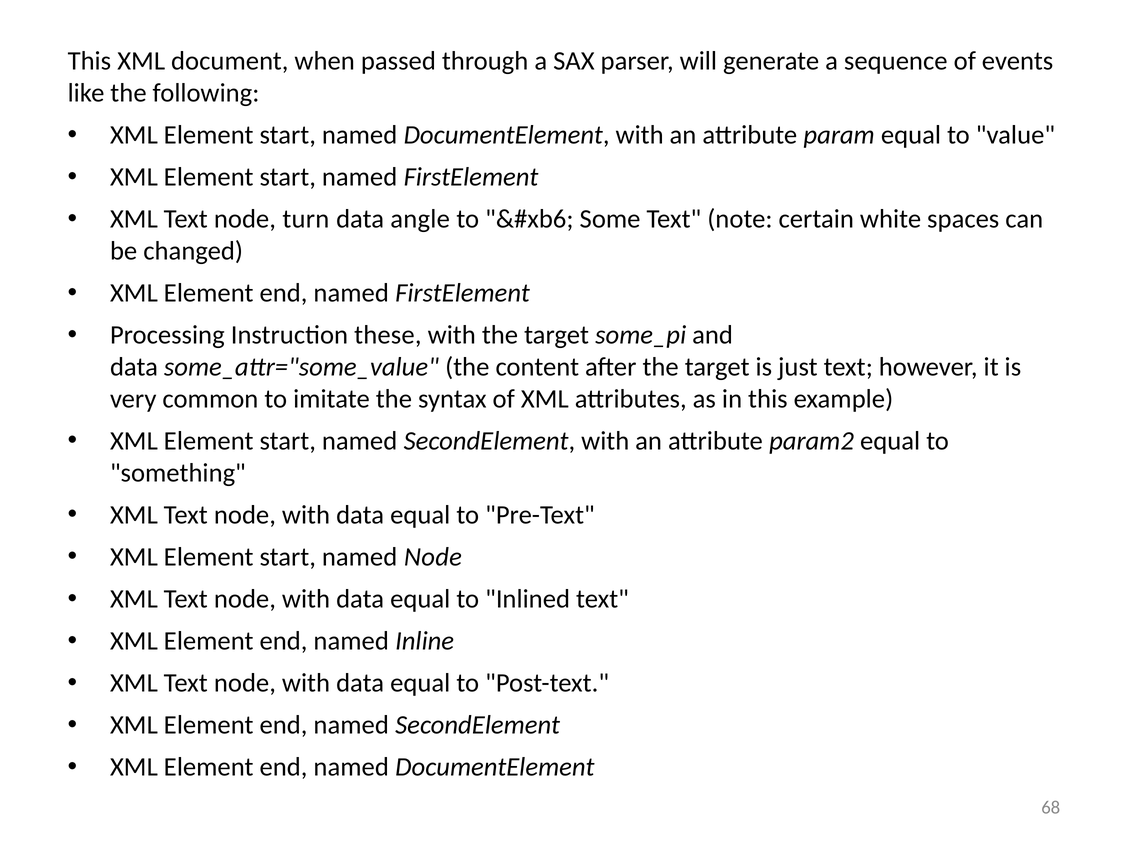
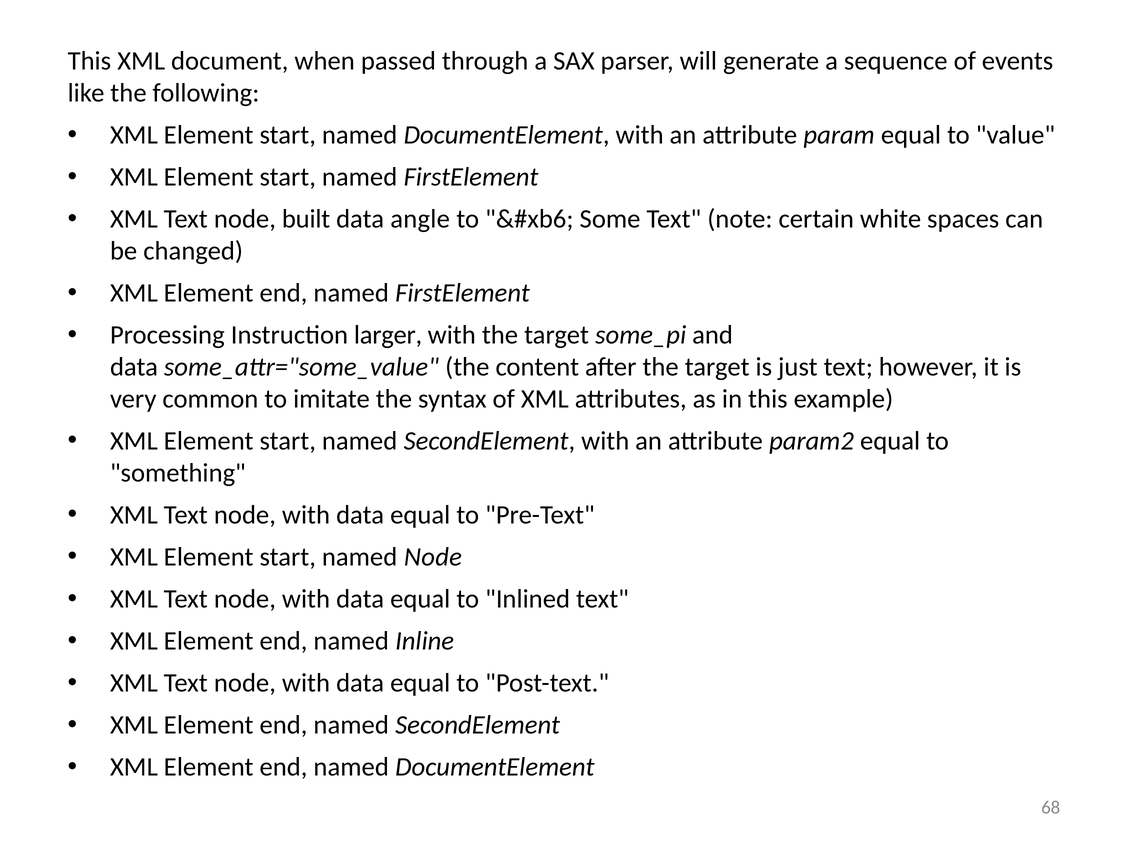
turn: turn -> built
these: these -> larger
